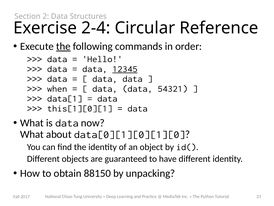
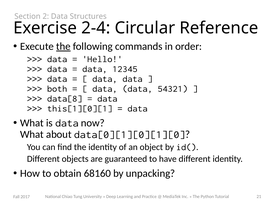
12345 underline: present -> none
when: when -> both
data[1: data[1 -> data[8
88150: 88150 -> 68160
